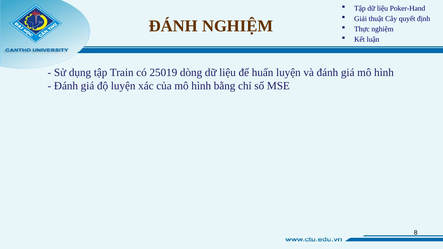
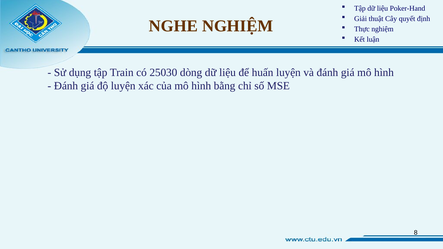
ĐÁNH at (173, 26): ĐÁNH -> NGHE
25019: 25019 -> 25030
